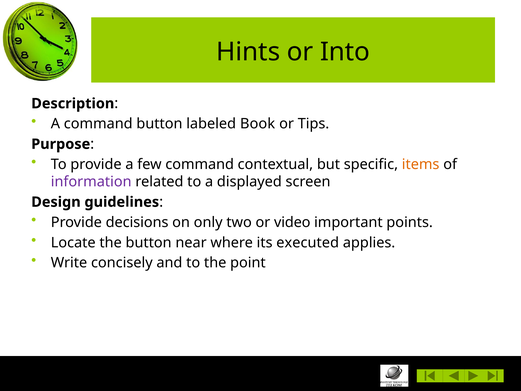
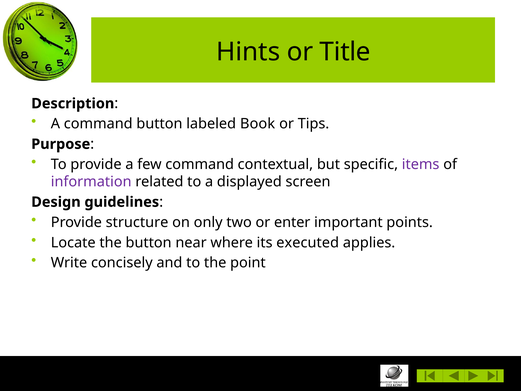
Into: Into -> Title
items colour: orange -> purple
decisions: decisions -> structure
video: video -> enter
